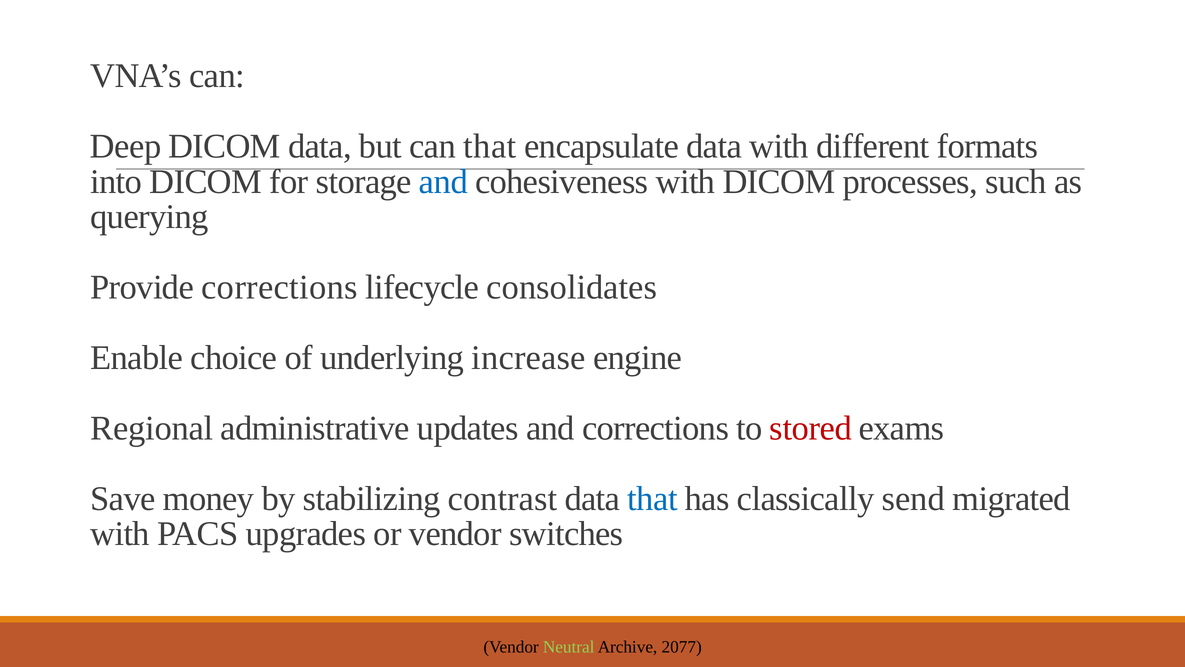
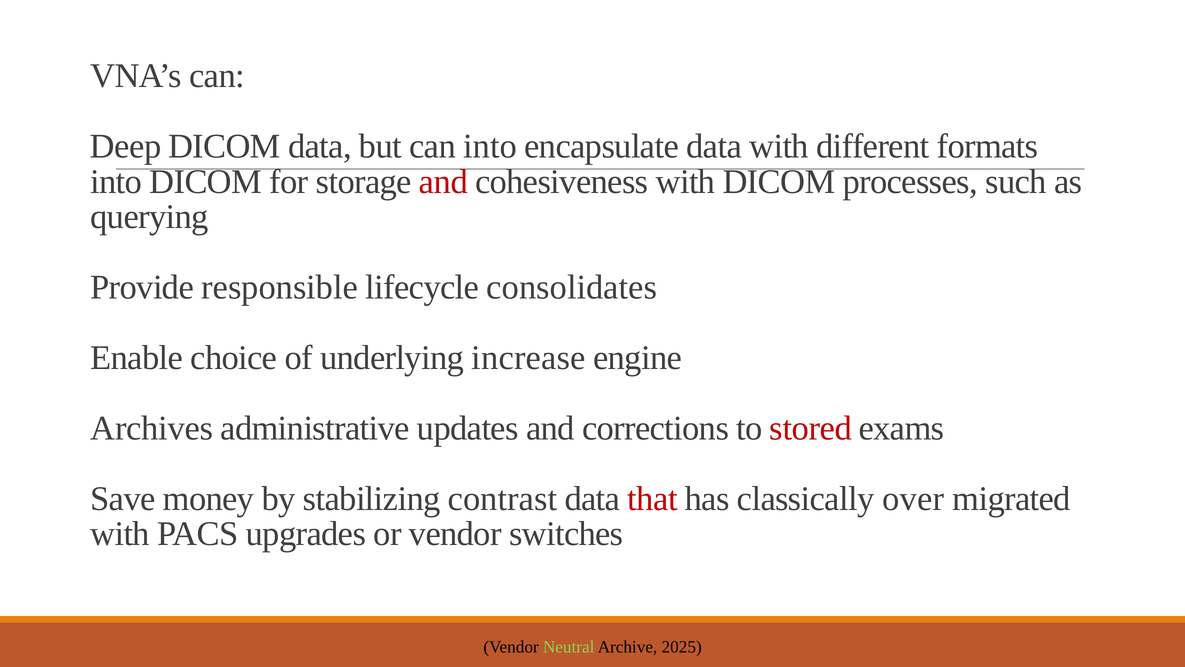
can that: that -> into
and at (444, 181) colour: blue -> red
Provide corrections: corrections -> responsible
Regional: Regional -> Archives
that at (653, 498) colour: blue -> red
send: send -> over
2077: 2077 -> 2025
